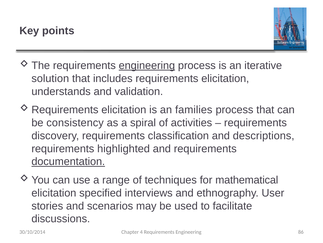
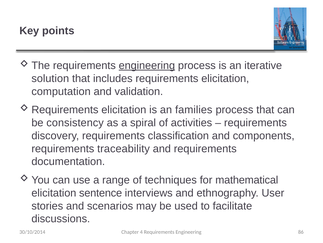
understands: understands -> computation
descriptions: descriptions -> components
highlighted: highlighted -> traceability
documentation underline: present -> none
specified: specified -> sentence
